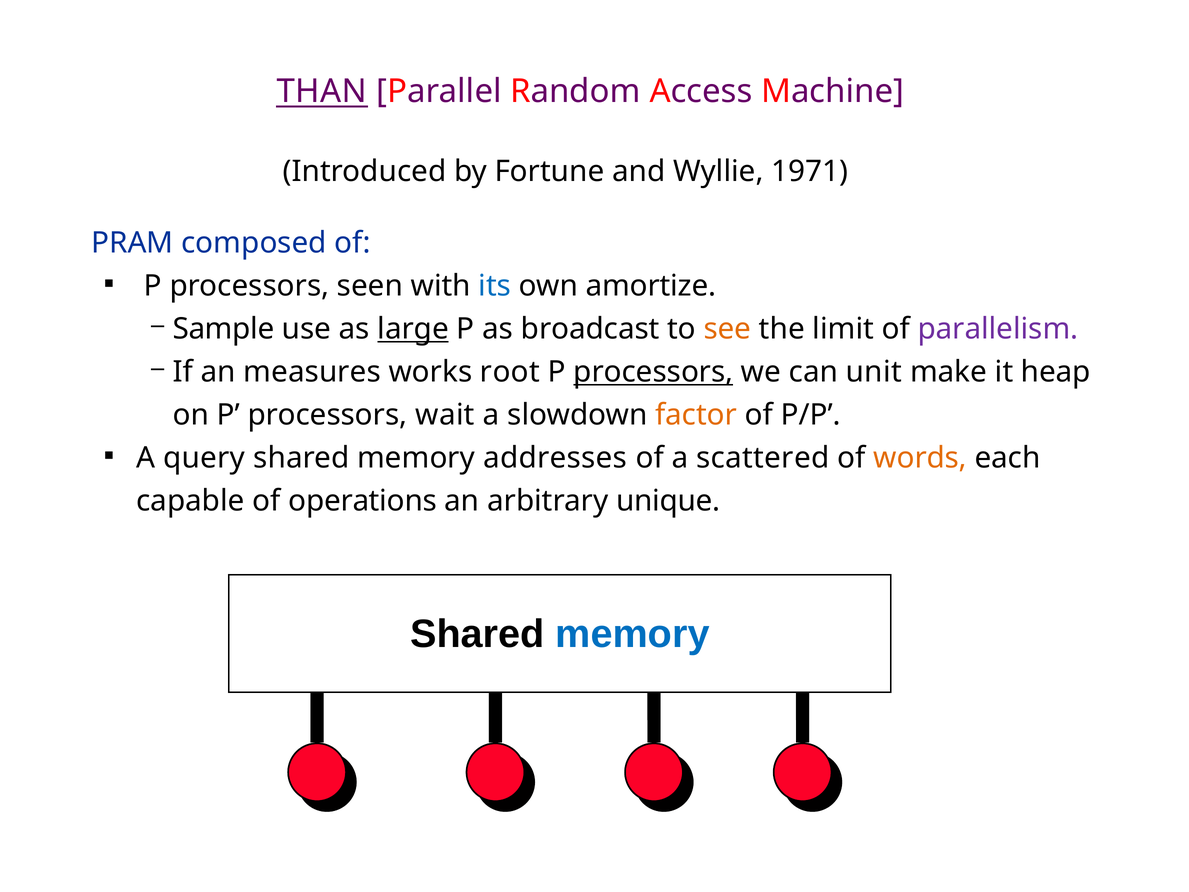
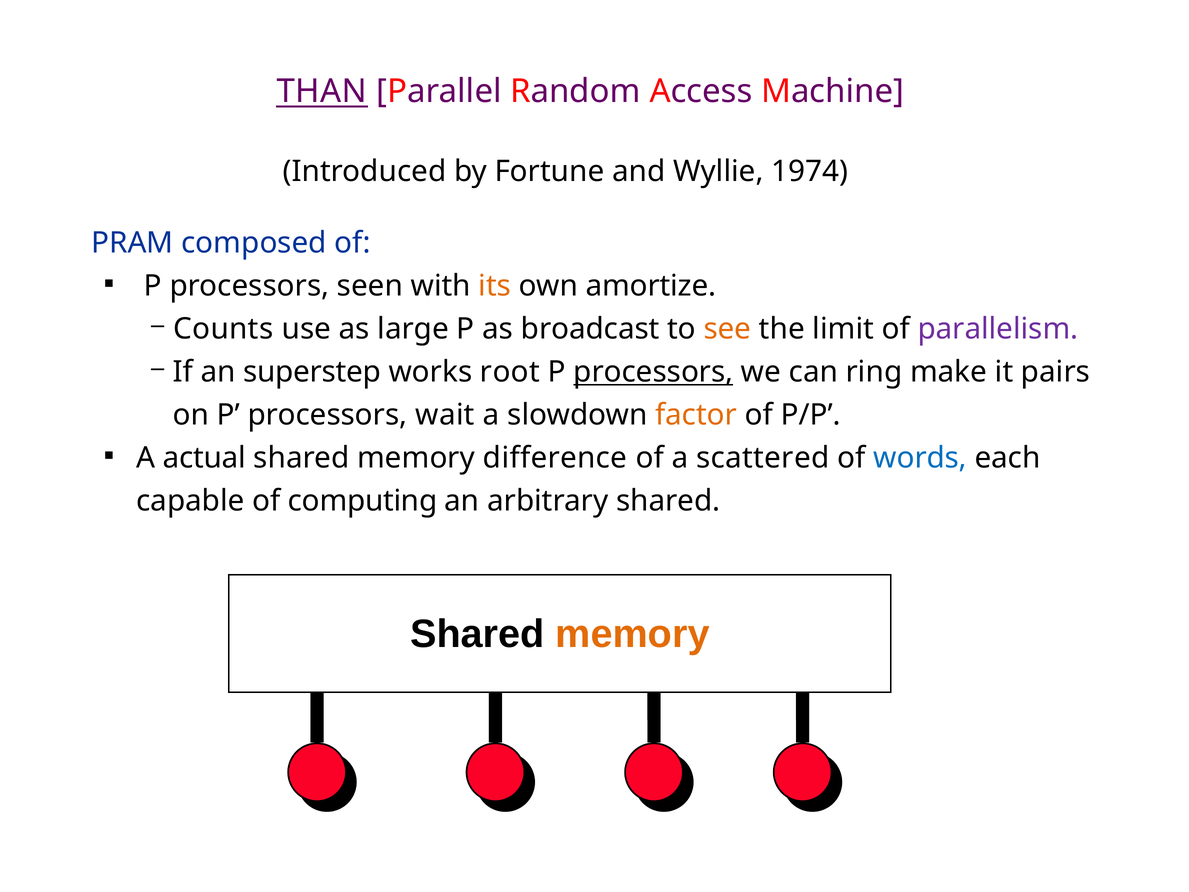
1971: 1971 -> 1974
its colour: blue -> orange
Sample: Sample -> Counts
large underline: present -> none
measures: measures -> superstep
unit: unit -> ring
heap: heap -> pairs
query: query -> actual
addresses: addresses -> difference
words colour: orange -> blue
operations: operations -> computing
arbitrary unique: unique -> shared
memory at (632, 634) colour: blue -> orange
